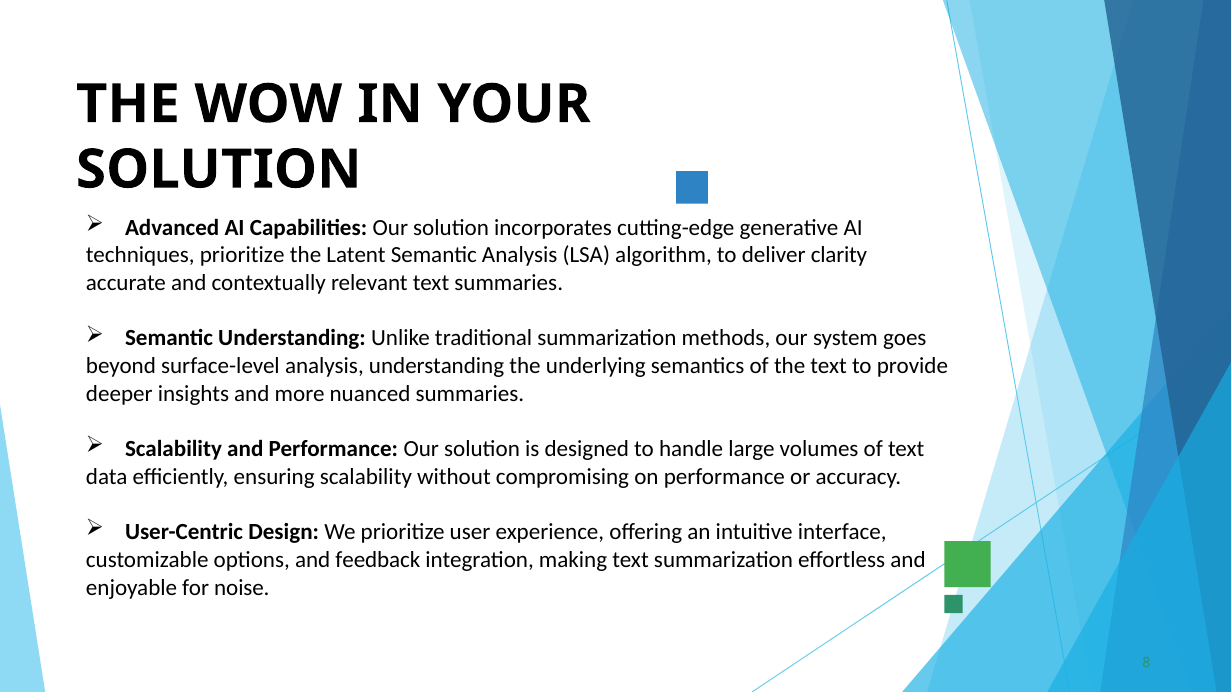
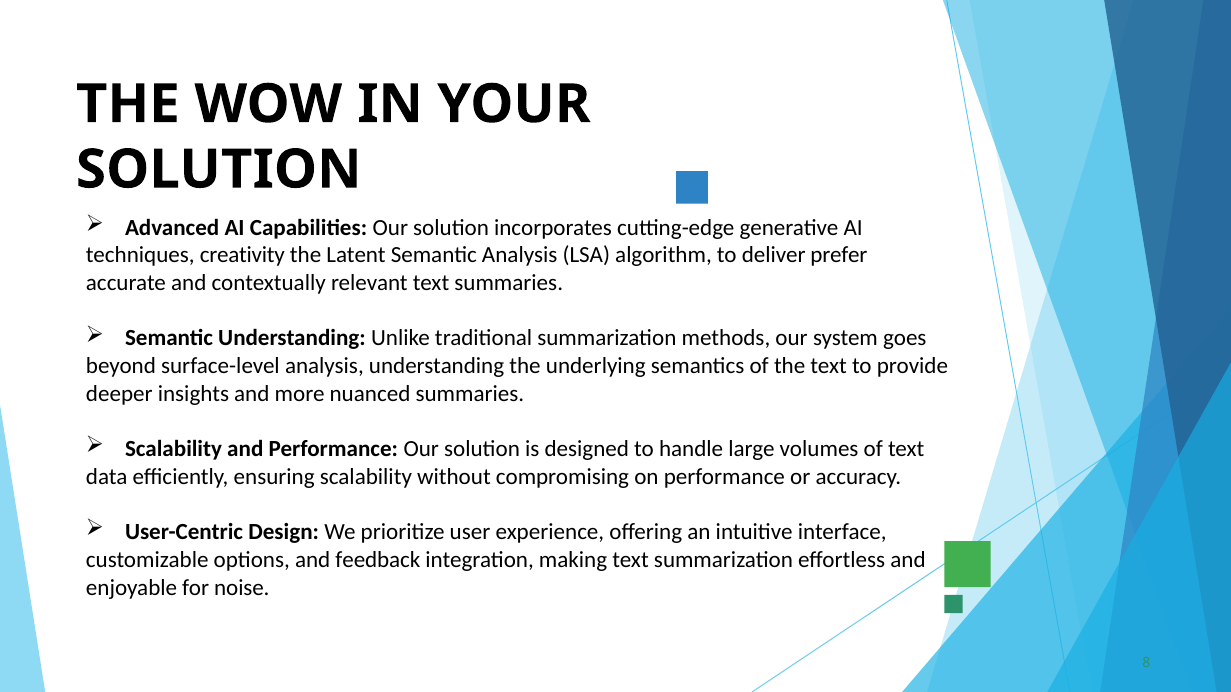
techniques prioritize: prioritize -> creativity
clarity: clarity -> prefer
